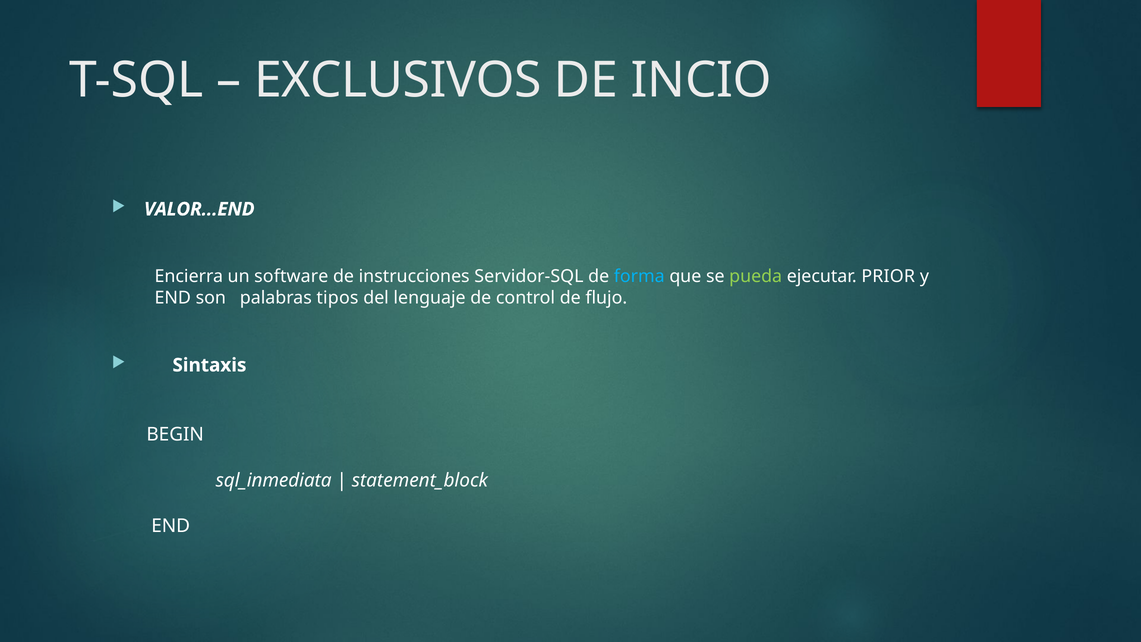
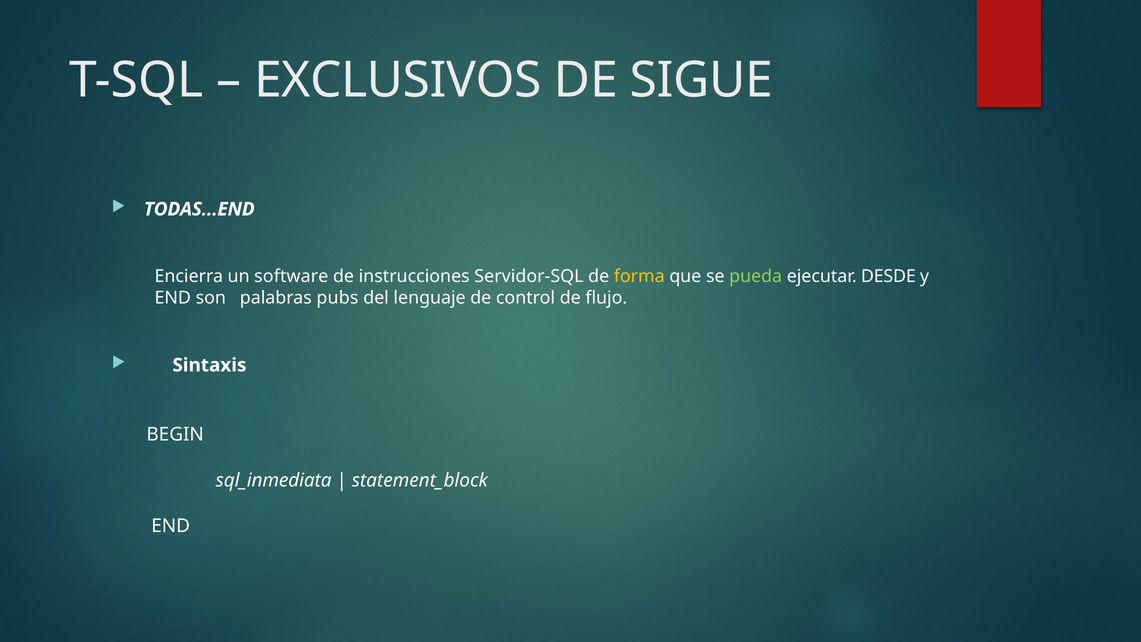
INCIO: INCIO -> SIGUE
VALOR...END: VALOR...END -> TODAS...END
forma colour: light blue -> yellow
PRIOR: PRIOR -> DESDE
tipos: tipos -> pubs
